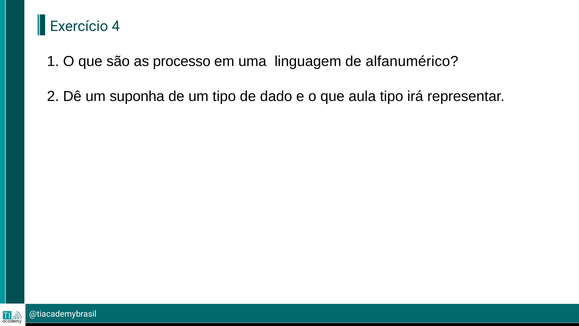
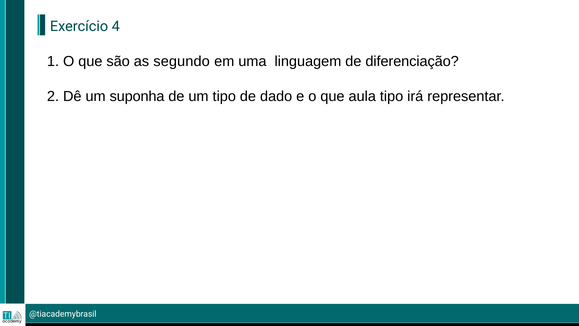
processo: processo -> segundo
alfanumérico: alfanumérico -> diferenciação
